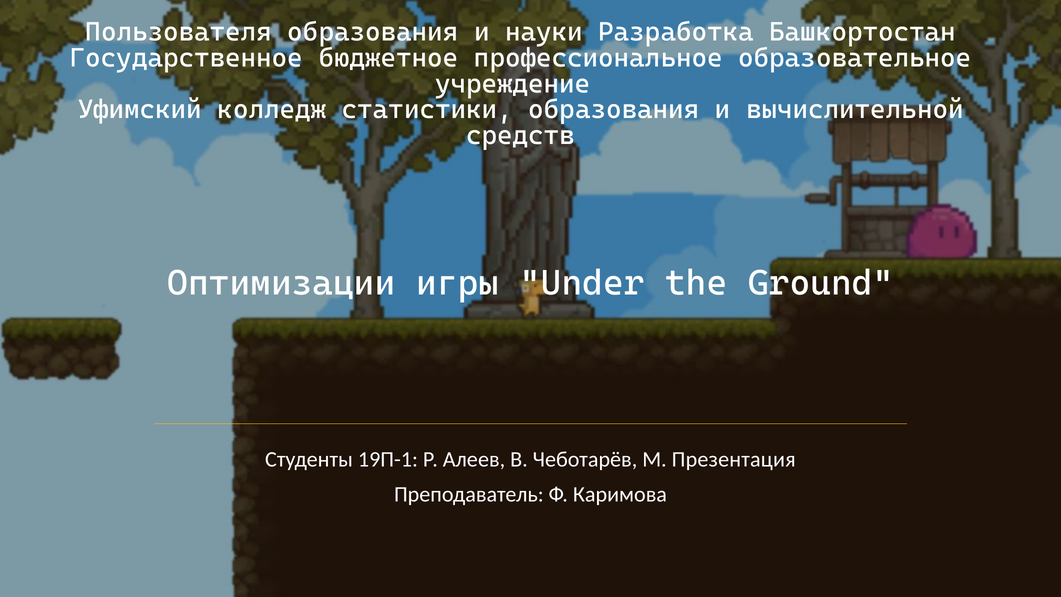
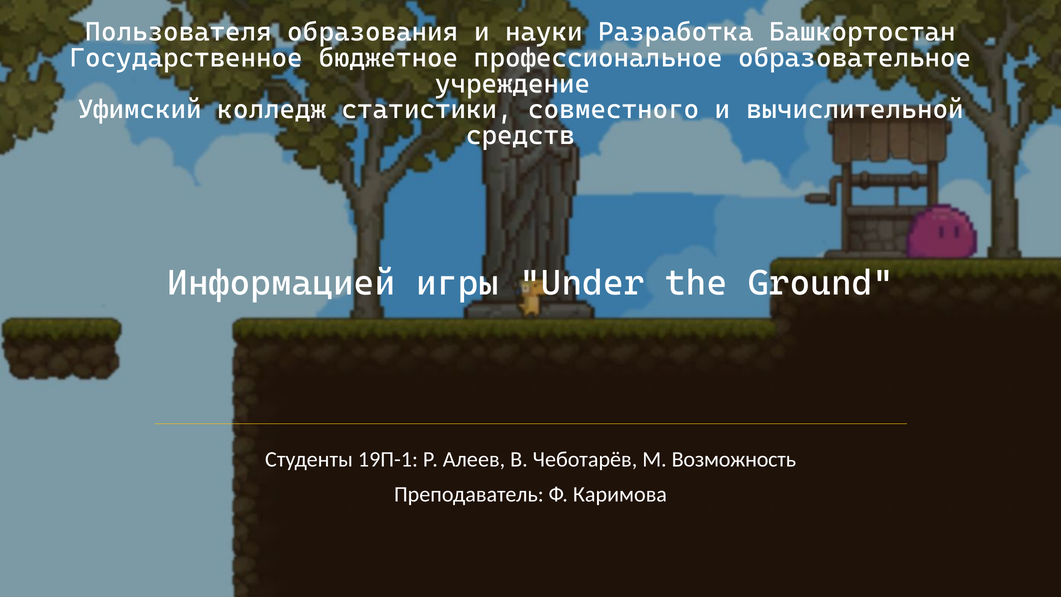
статистики образования: образования -> совместного
Оптимизации: Оптимизации -> Информацией
Презентация: Презентация -> Возможность
